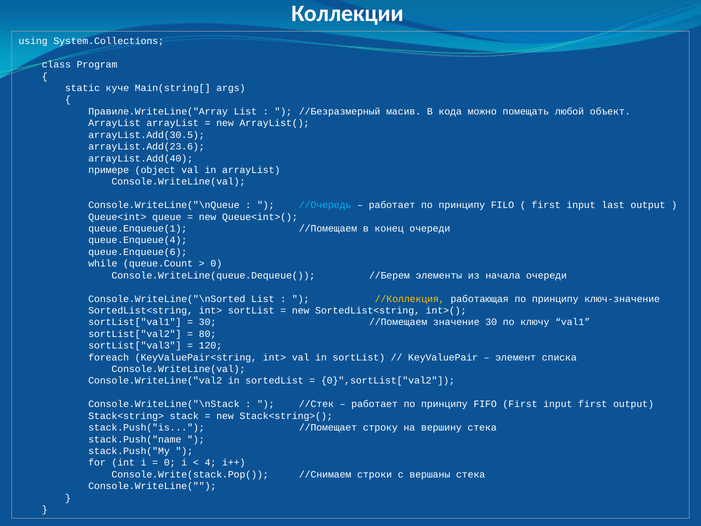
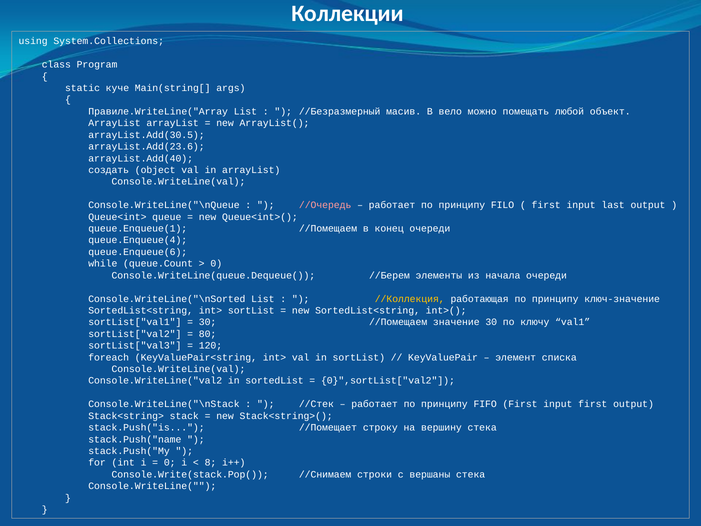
кода: кода -> вело
примере: примере -> создать
//Очередь colour: light blue -> pink
4: 4 -> 8
